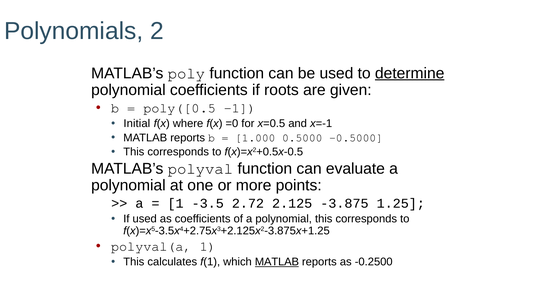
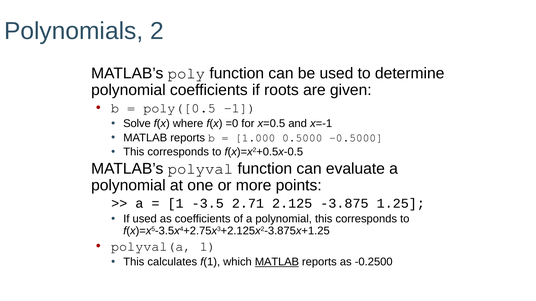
determine underline: present -> none
Initial: Initial -> Solve
2.72: 2.72 -> 2.71
